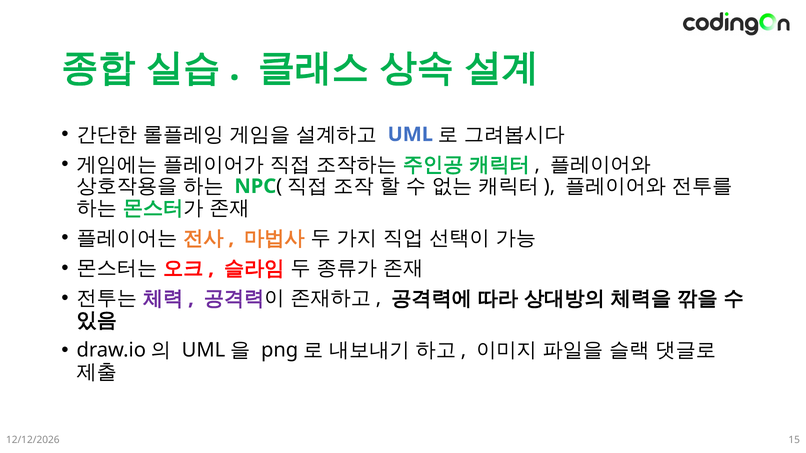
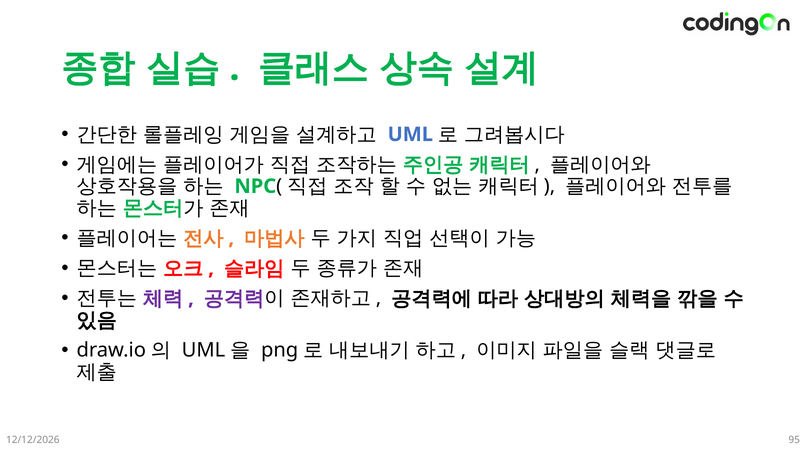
15: 15 -> 95
